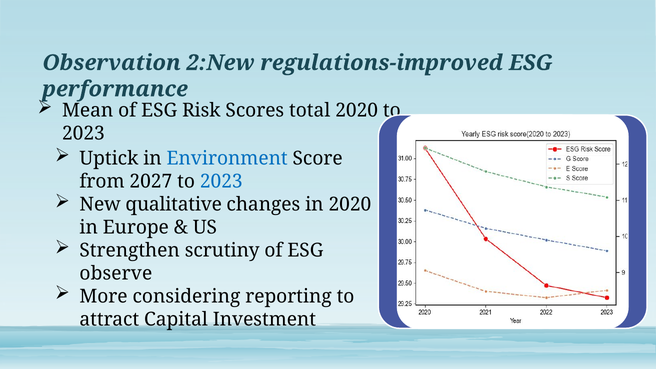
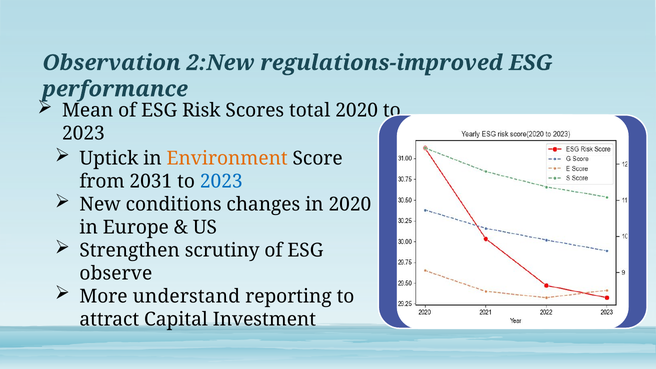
Environment colour: blue -> orange
2027: 2027 -> 2031
qualitative: qualitative -> conditions
considering: considering -> understand
